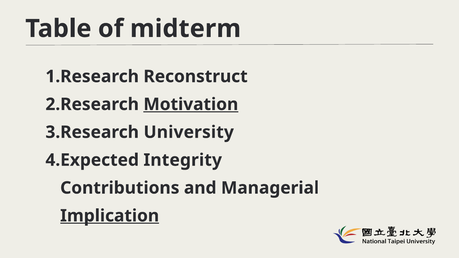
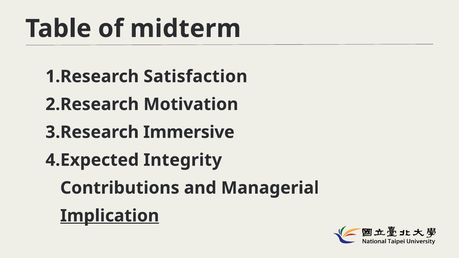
Reconstruct: Reconstruct -> Satisfaction
Motivation underline: present -> none
University: University -> Immersive
